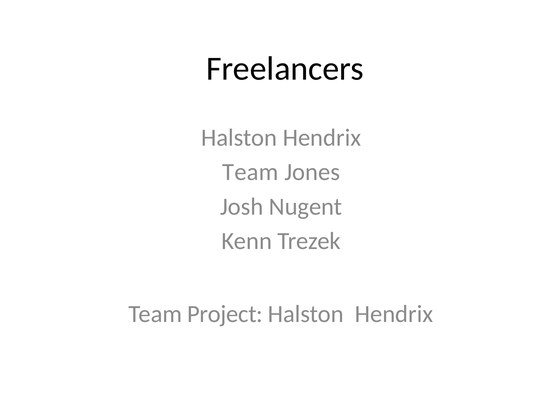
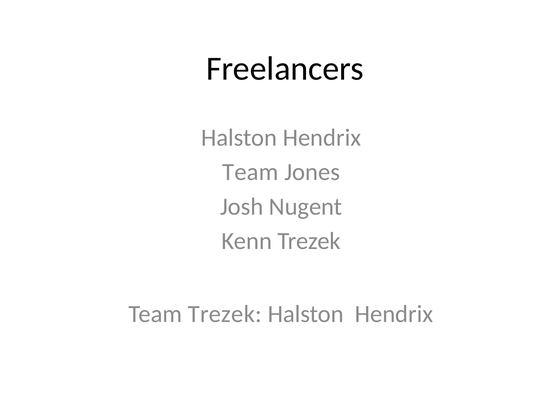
Team Project: Project -> Trezek
